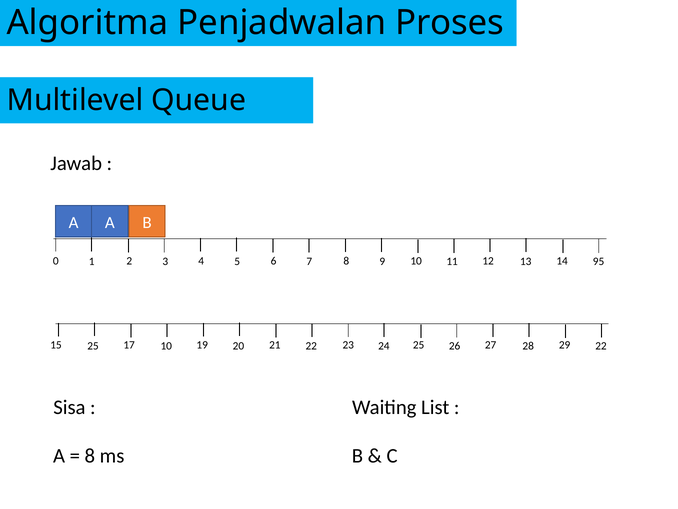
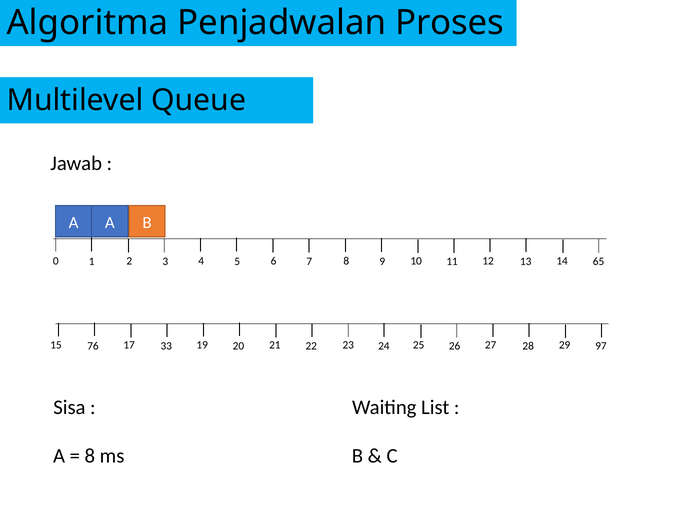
95: 95 -> 65
15 25: 25 -> 76
17 10: 10 -> 33
29 22: 22 -> 97
